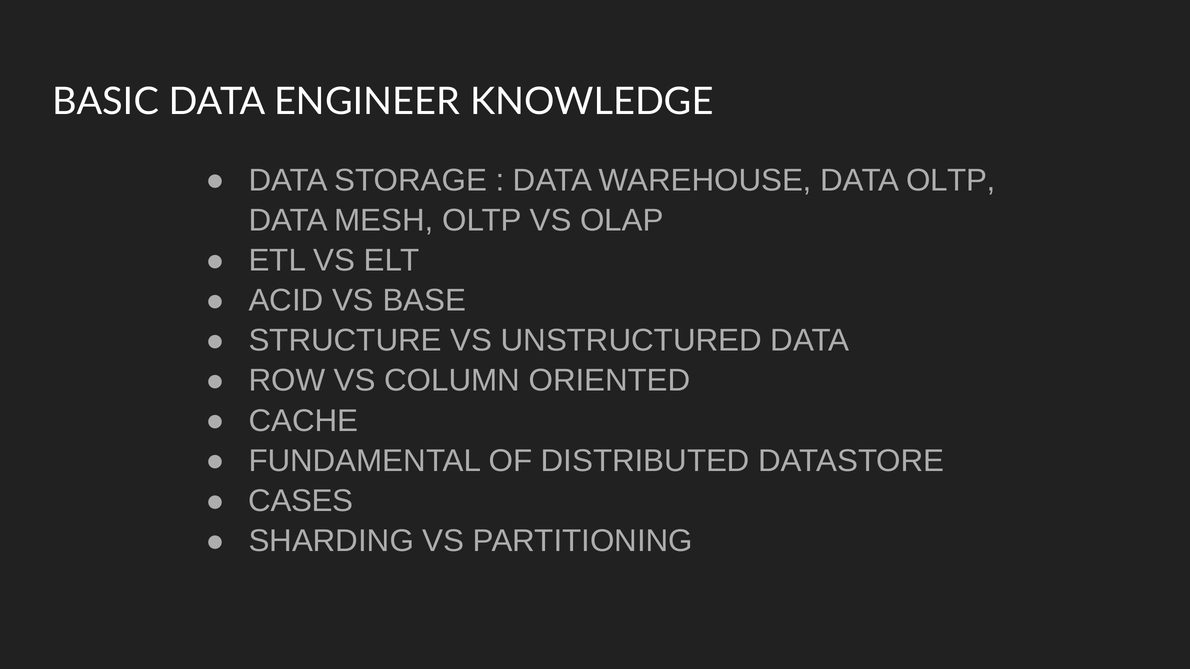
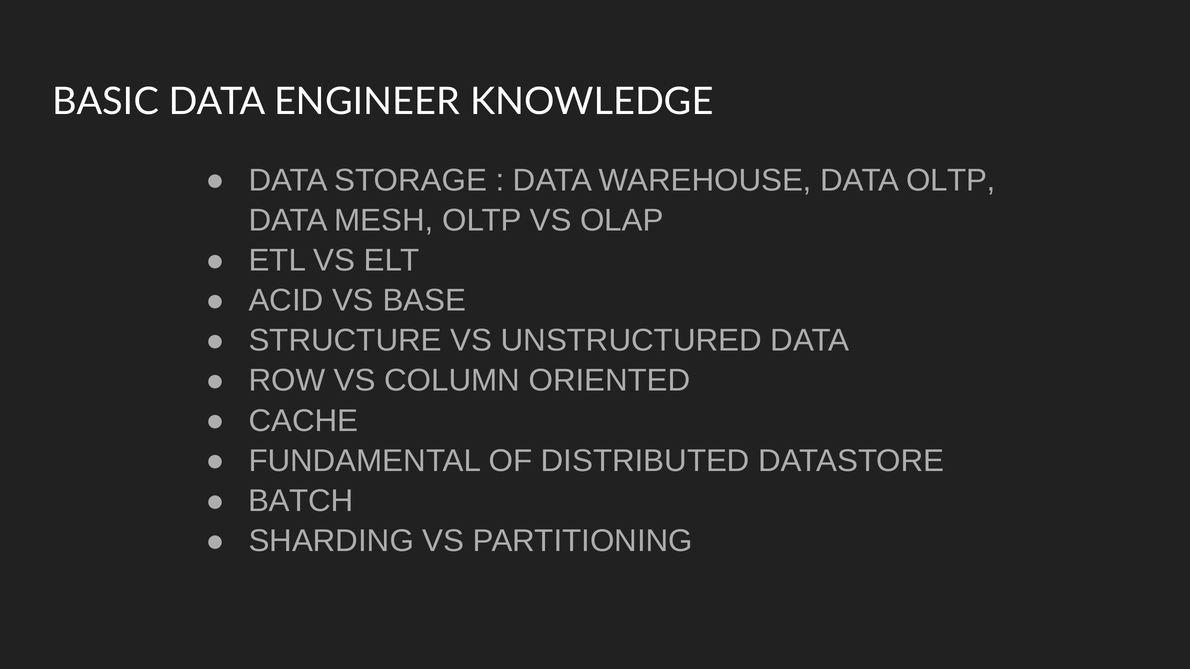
CASES: CASES -> BATCH
